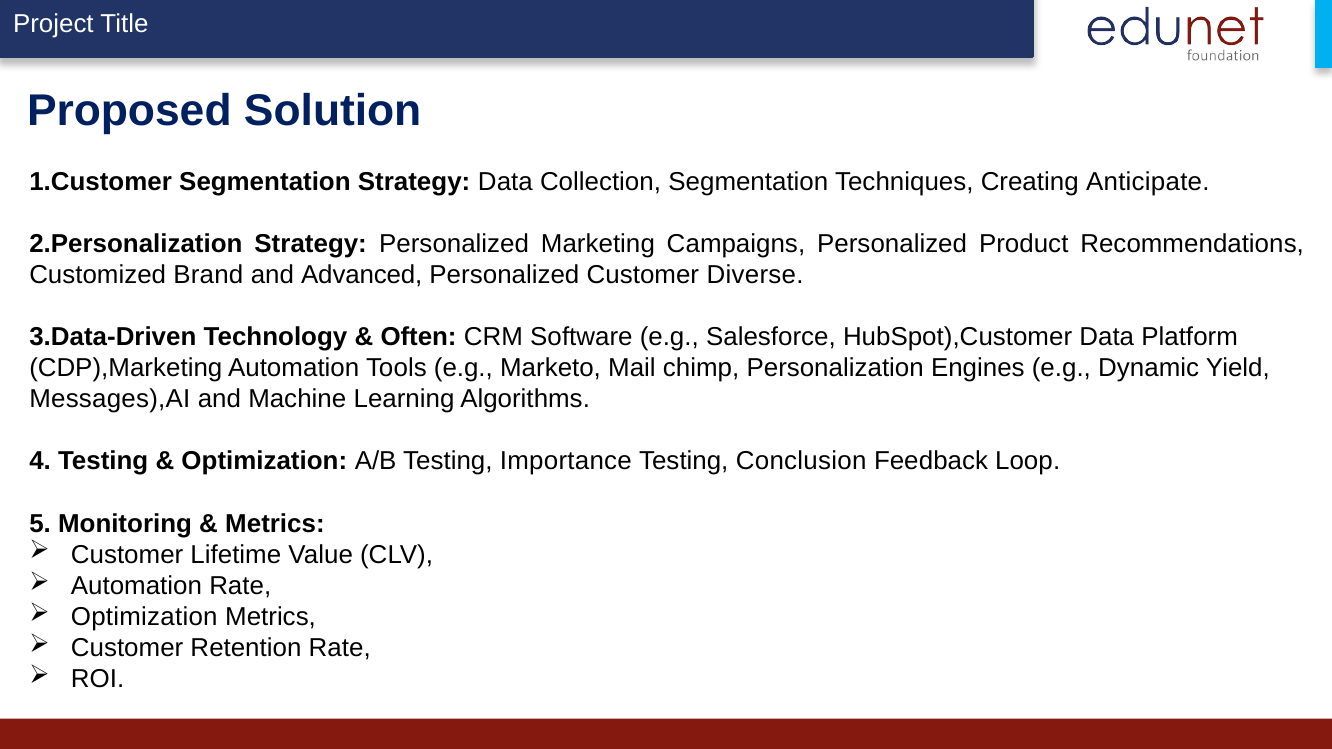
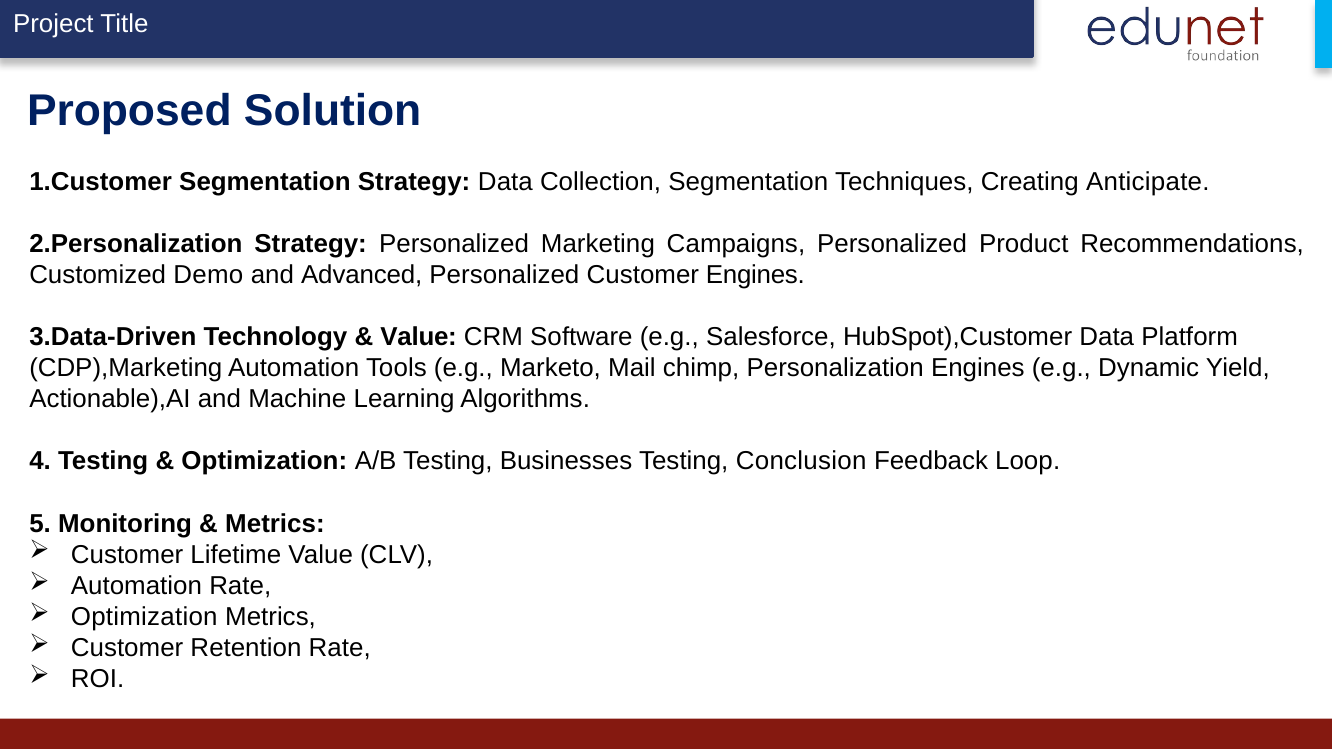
Brand: Brand -> Demo
Customer Diverse: Diverse -> Engines
Often at (419, 337): Often -> Value
Messages),AI: Messages),AI -> Actionable),AI
Importance: Importance -> Businesses
